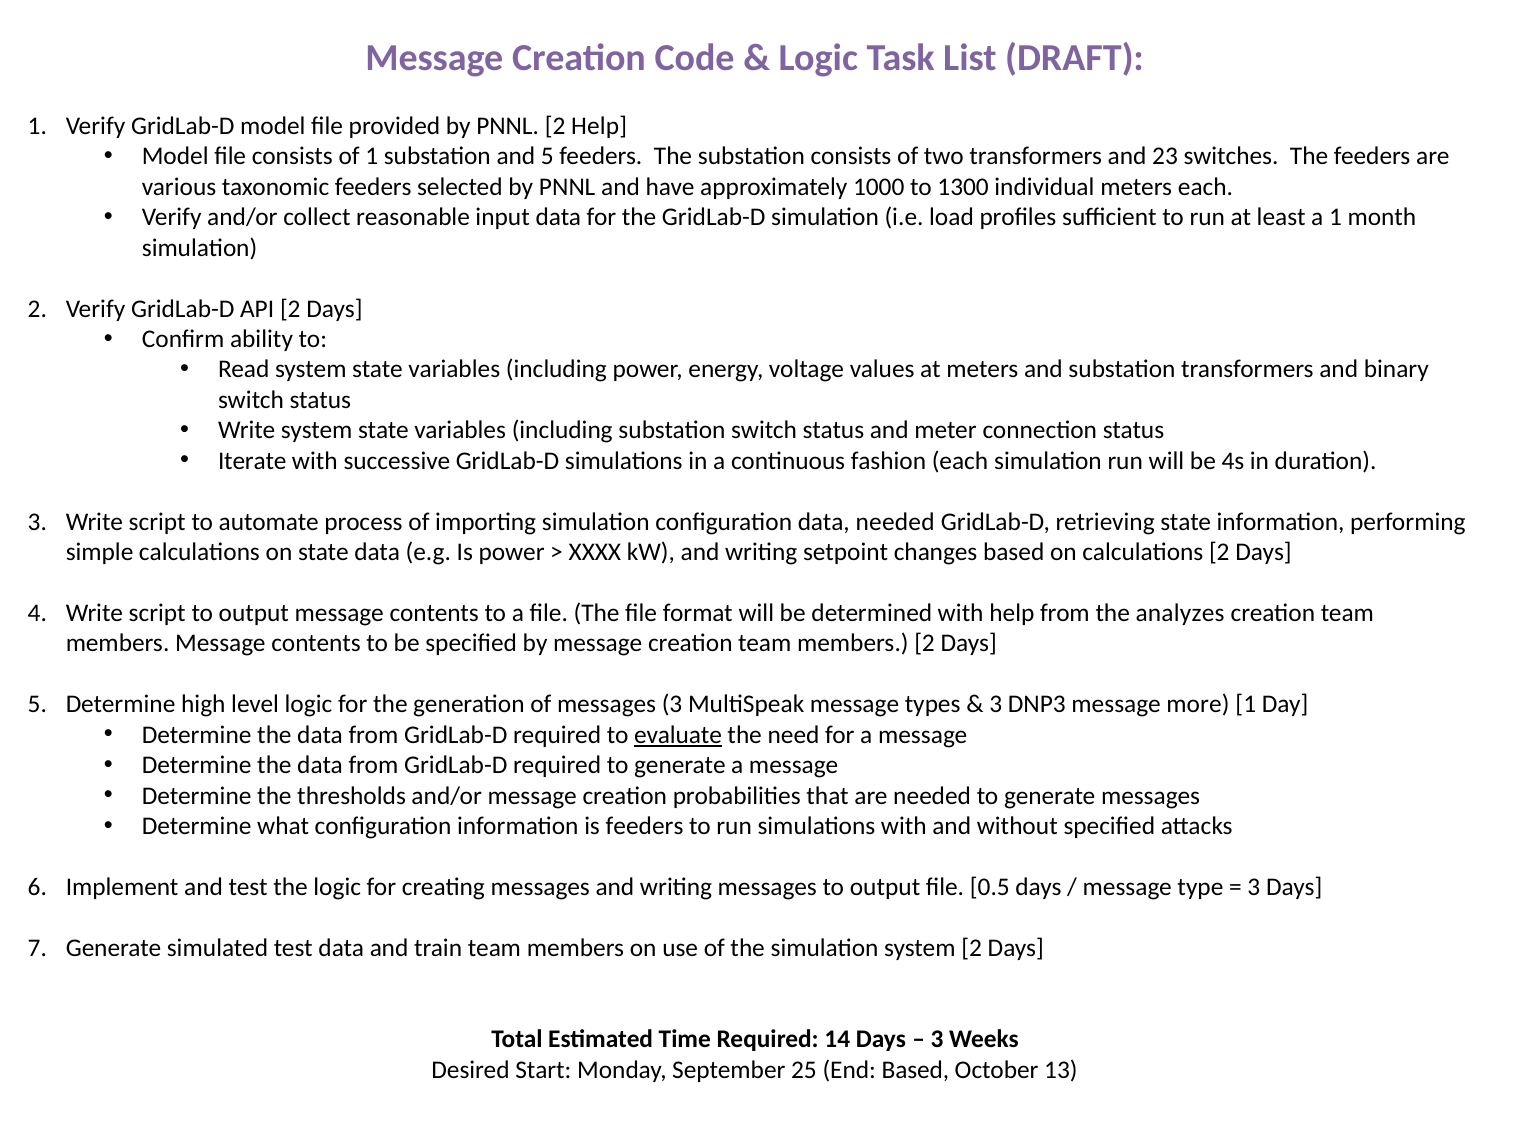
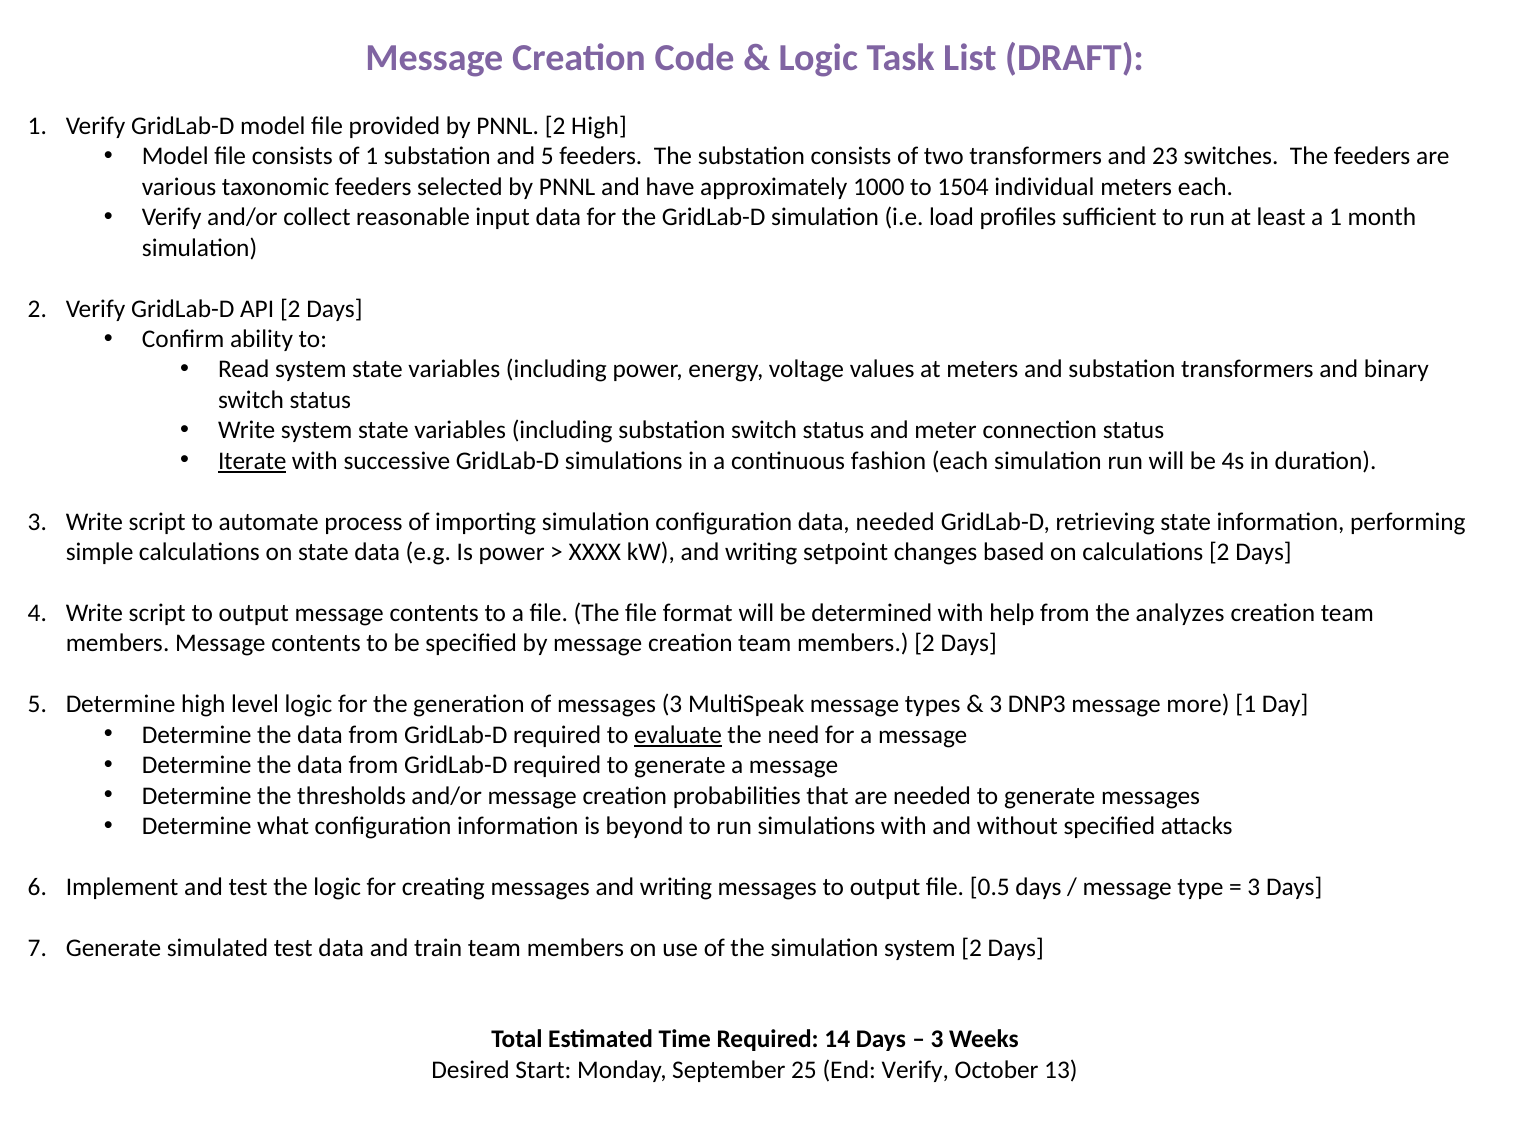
2 Help: Help -> High
1300: 1300 -> 1504
Iterate underline: none -> present
is feeders: feeders -> beyond
End Based: Based -> Verify
